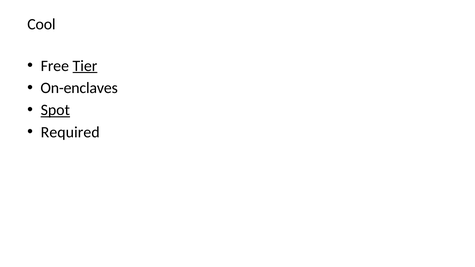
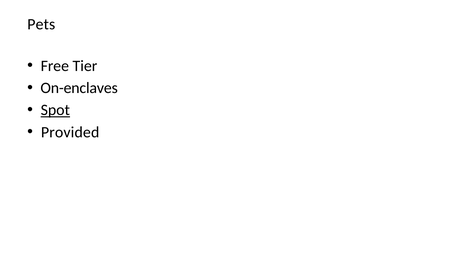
Cool: Cool -> Pets
Tier underline: present -> none
Required: Required -> Provided
